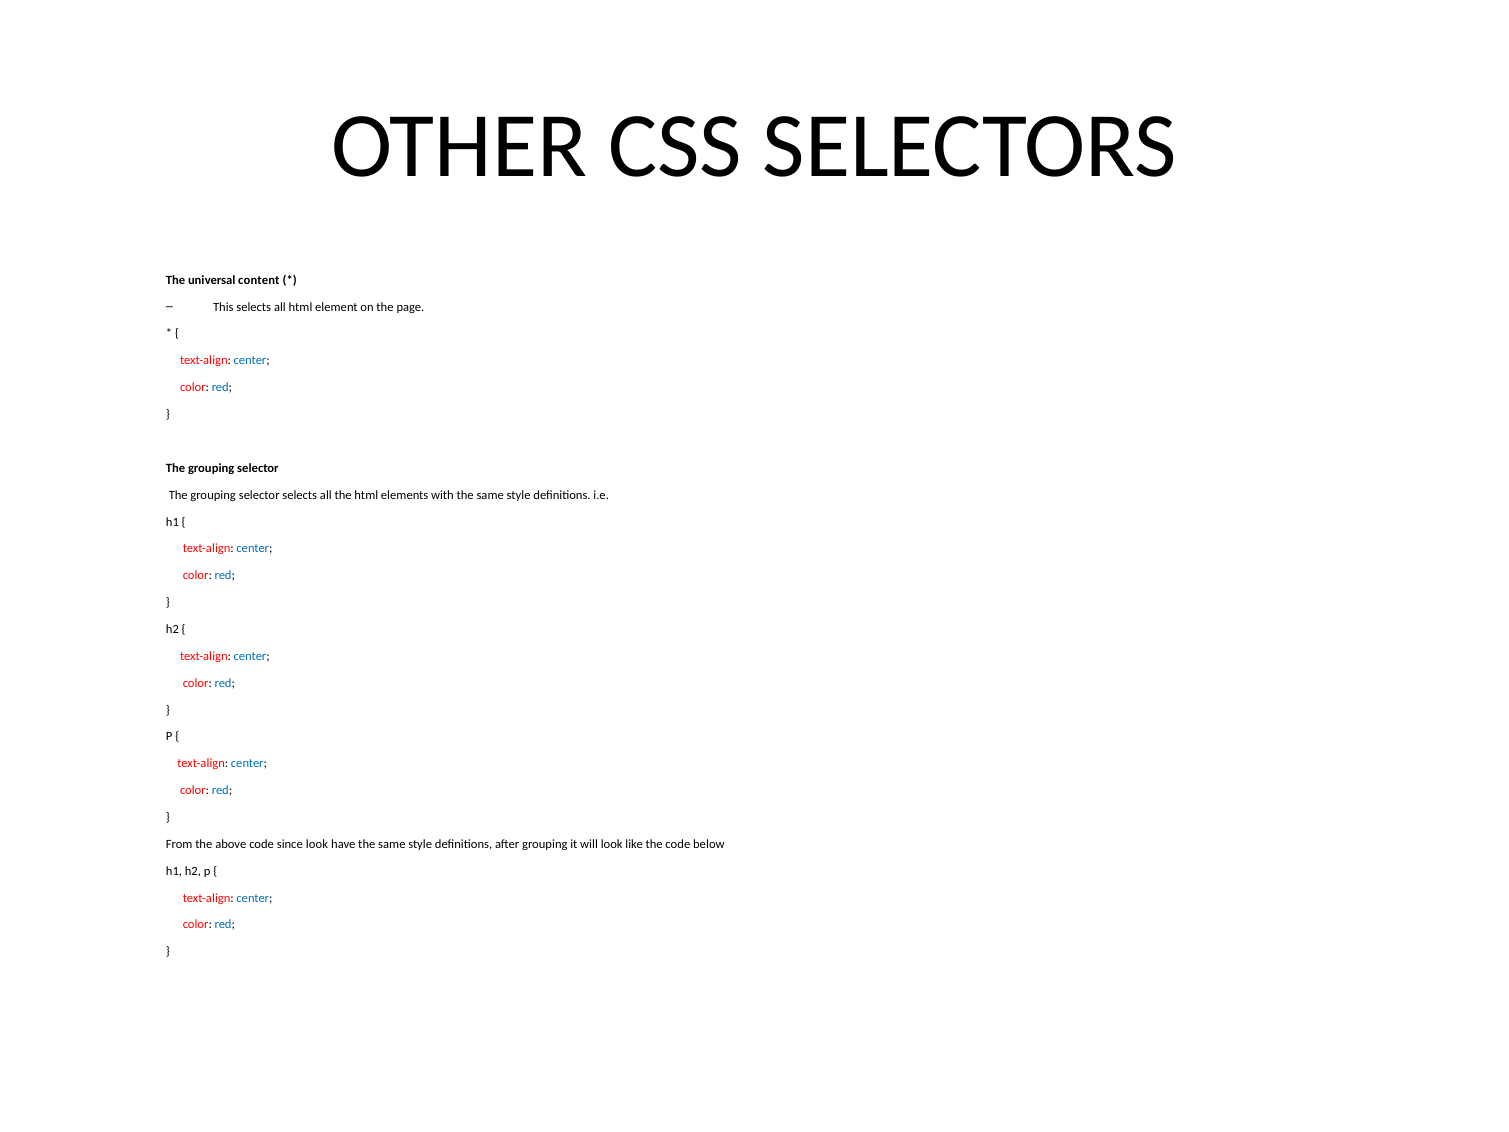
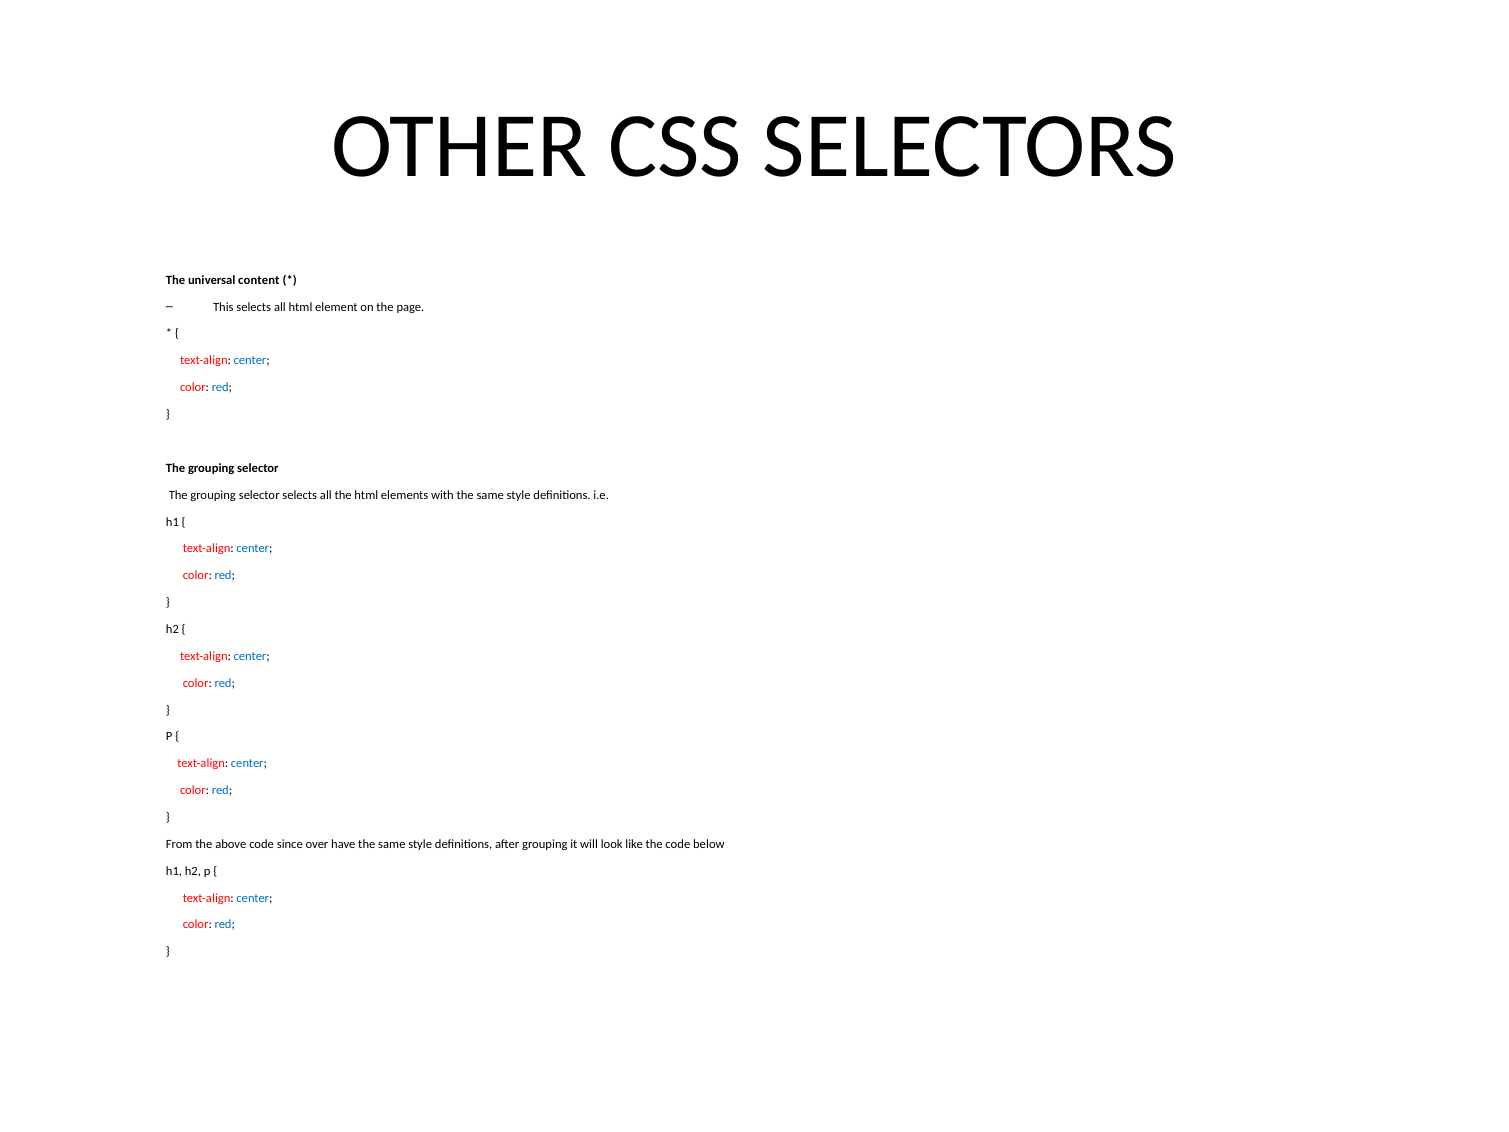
since look: look -> over
